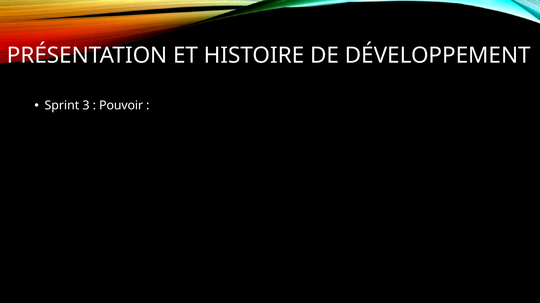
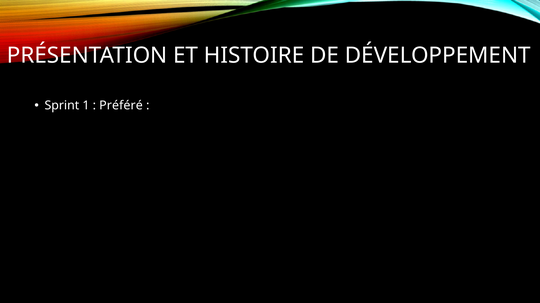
3: 3 -> 1
Pouvoir: Pouvoir -> Préféré
